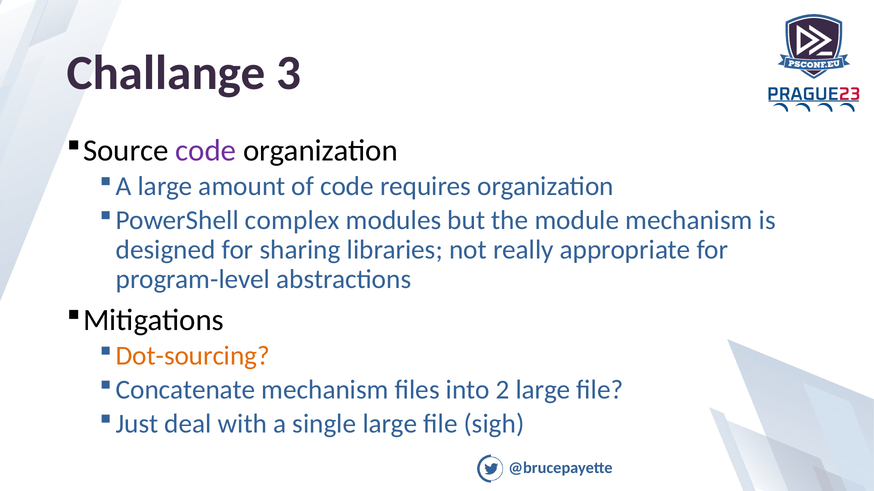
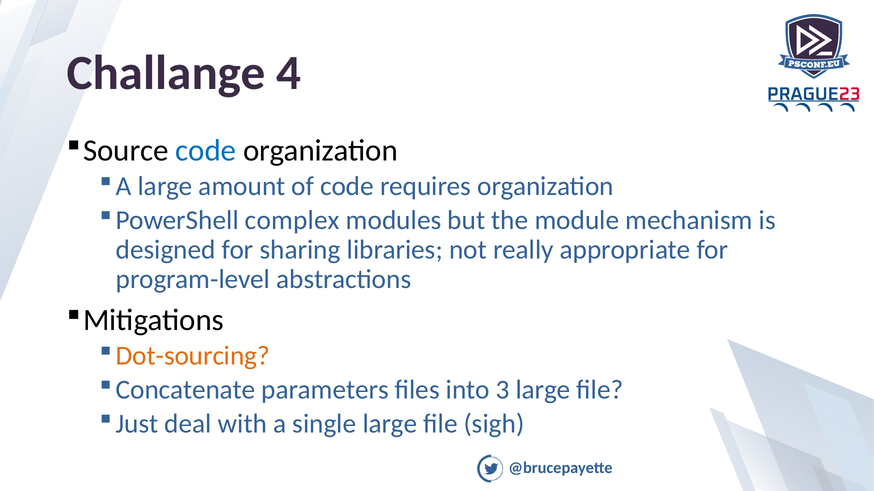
3: 3 -> 4
code at (206, 151) colour: purple -> blue
Concatenate mechanism: mechanism -> parameters
2: 2 -> 3
